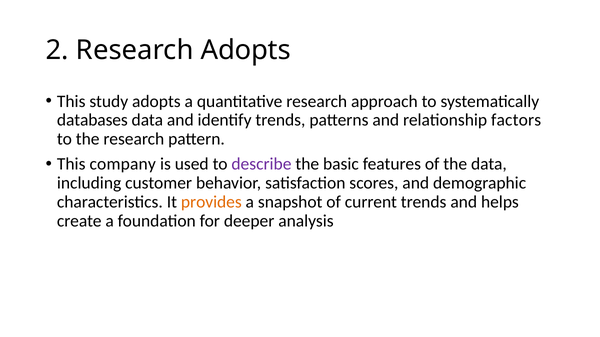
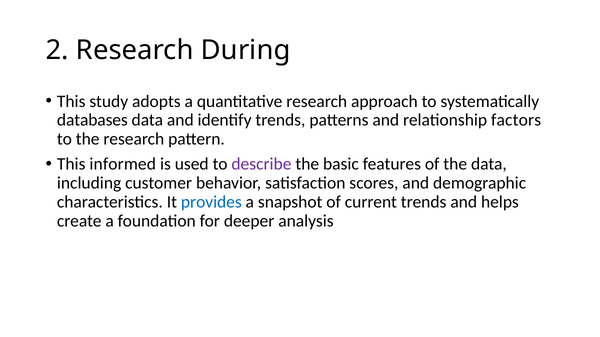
Research Adopts: Adopts -> During
company: company -> informed
provides colour: orange -> blue
